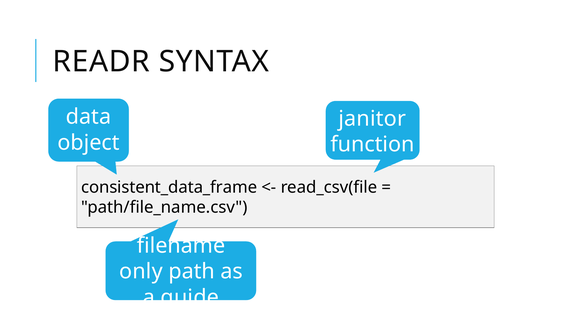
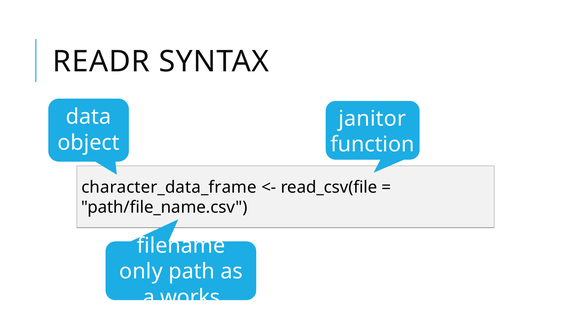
consistent_data_frame: consistent_data_frame -> character_data_frame
guide: guide -> works
